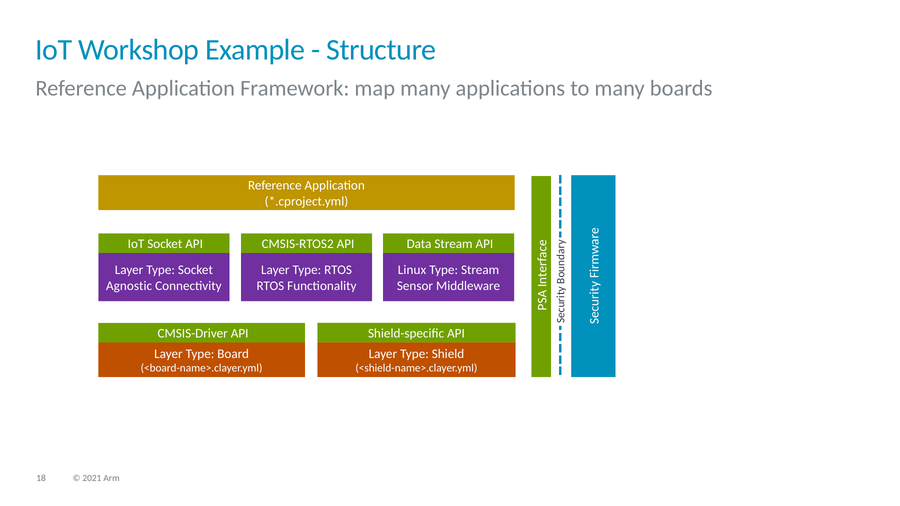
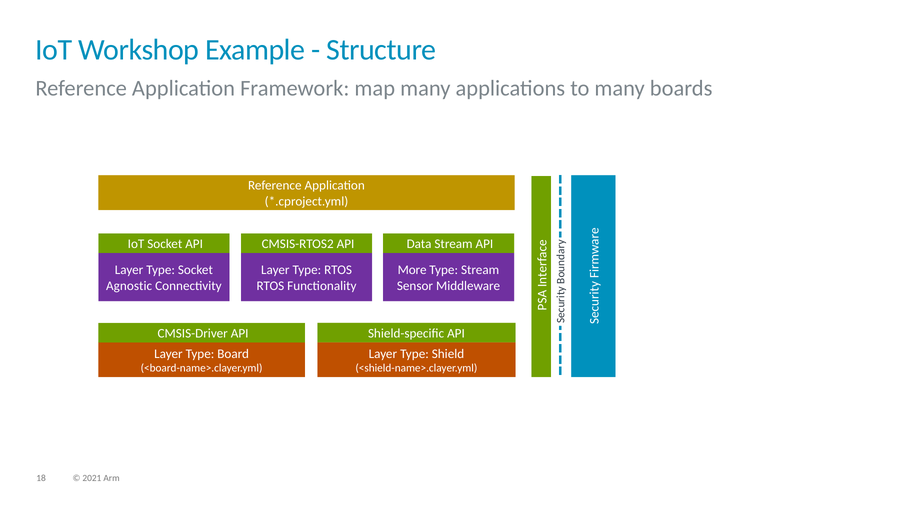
Linux: Linux -> More
